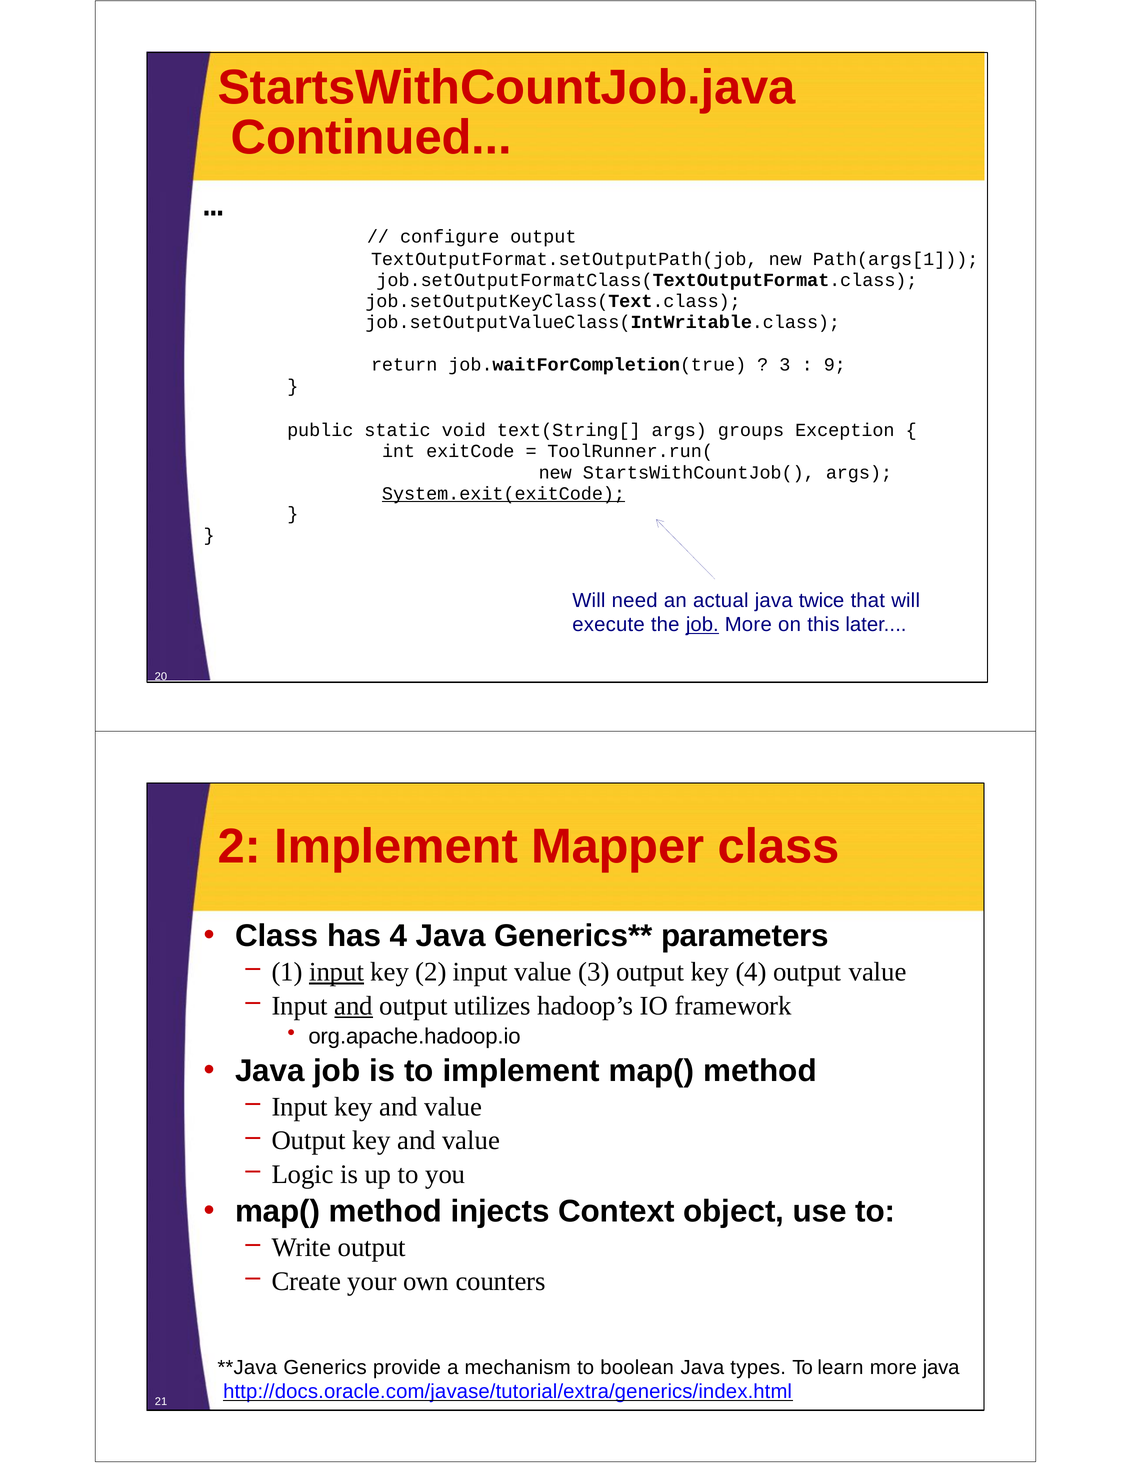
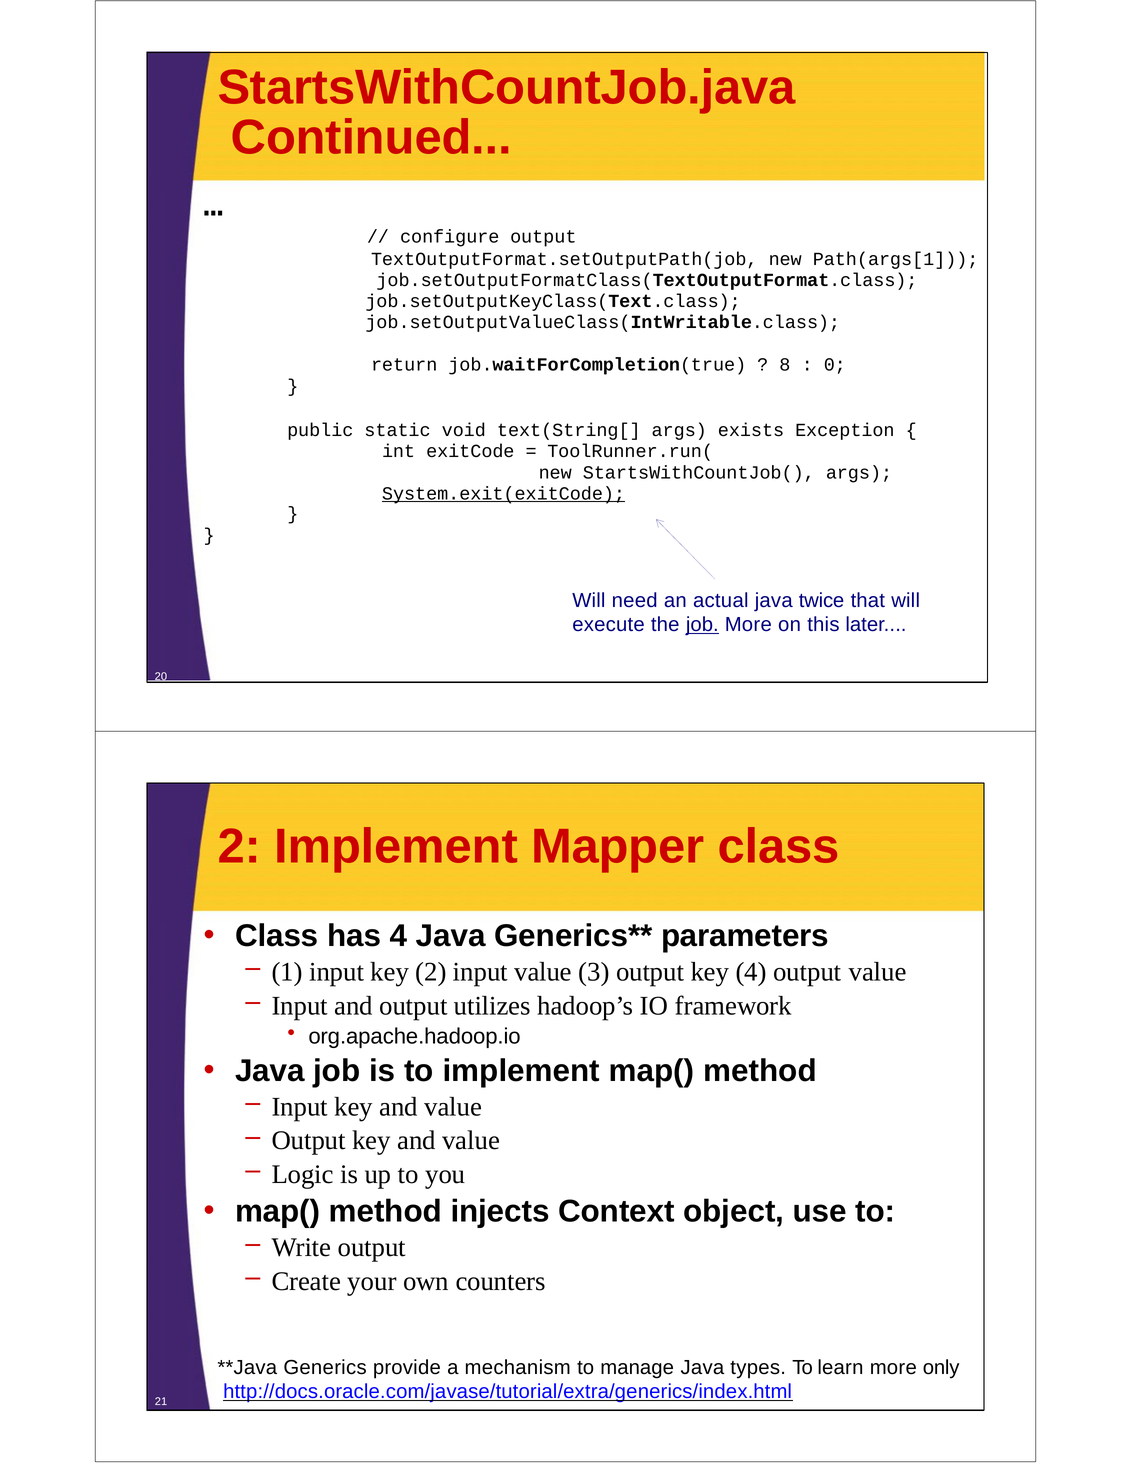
3 at (785, 365): 3 -> 8
9: 9 -> 0
groups: groups -> exists
input at (337, 972) underline: present -> none
and at (354, 1006) underline: present -> none
boolean: boolean -> manage
more java: java -> only
